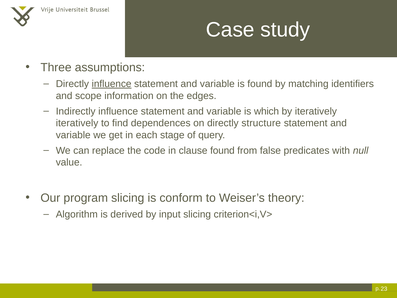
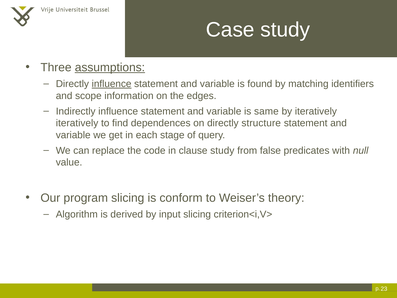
assumptions underline: none -> present
which: which -> same
clause found: found -> study
